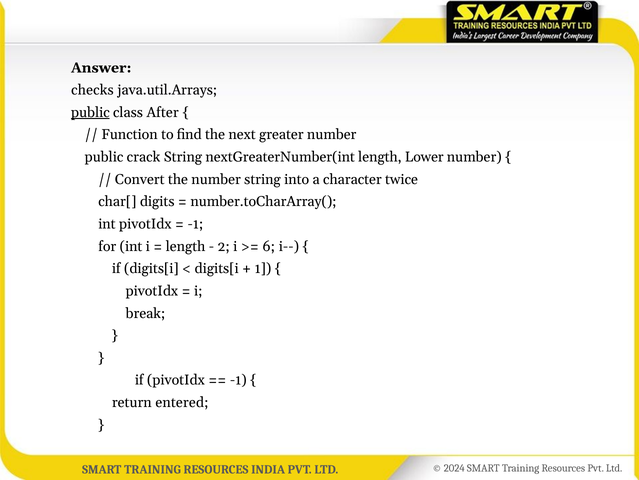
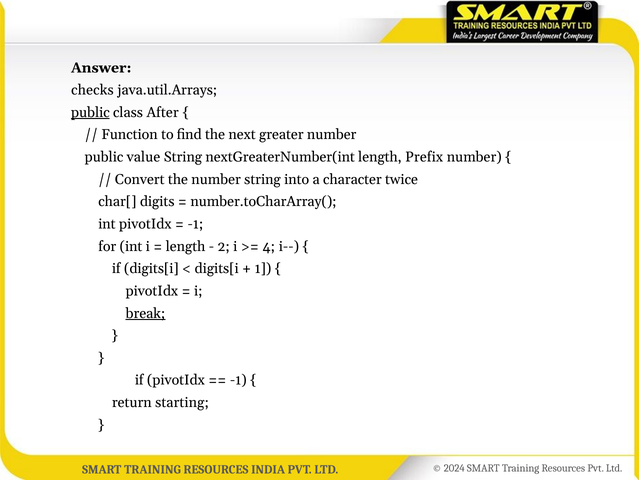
crack: crack -> value
Lower: Lower -> Prefix
6: 6 -> 4
break underline: none -> present
entered: entered -> starting
